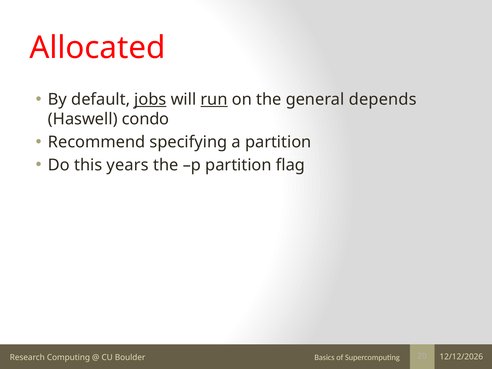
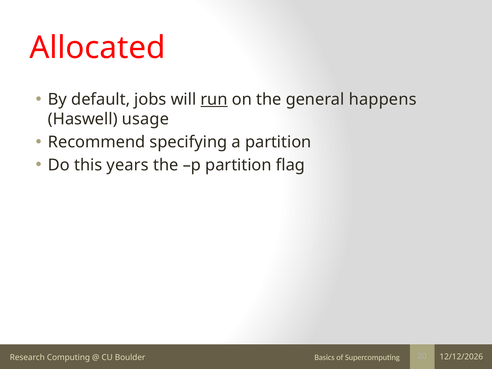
jobs underline: present -> none
depends: depends -> happens
condo: condo -> usage
